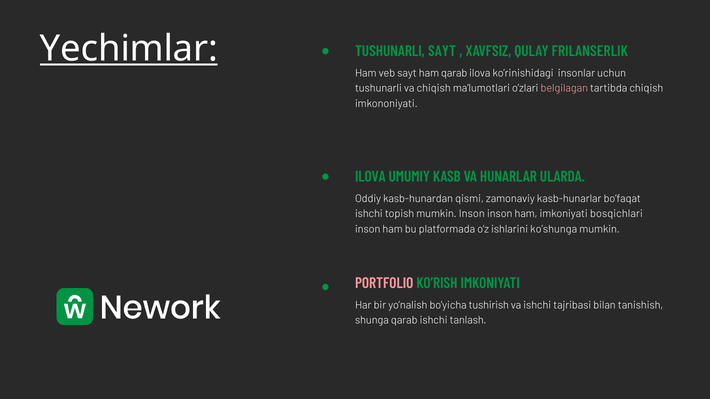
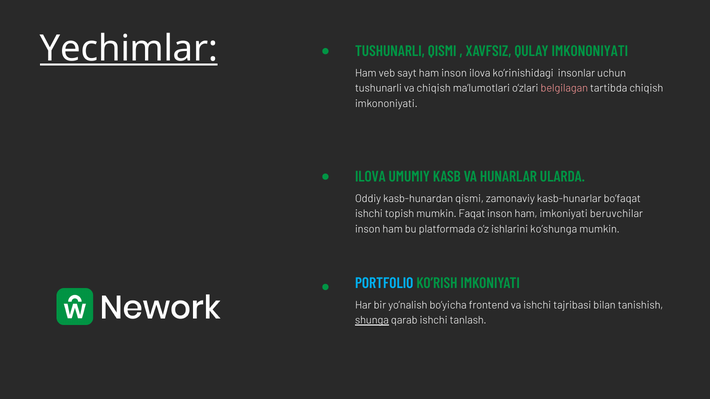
TUSHUNARLI SAYT: SAYT -> QISMI
QULAY FRILANSERLIK: FRILANSERLIK -> IMKONONIYATI
ham qarab: qarab -> inson
mumkin Inson: Inson -> Faqat
bosqichlari: bosqichlari -> beruvchilar
PORTFOLIO colour: pink -> light blue
tushirish: tushirish -> frontend
shunga underline: none -> present
